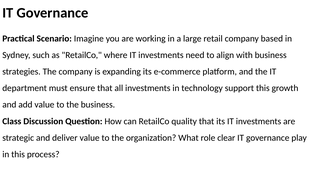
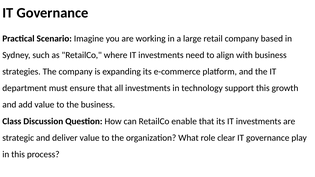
quality: quality -> enable
